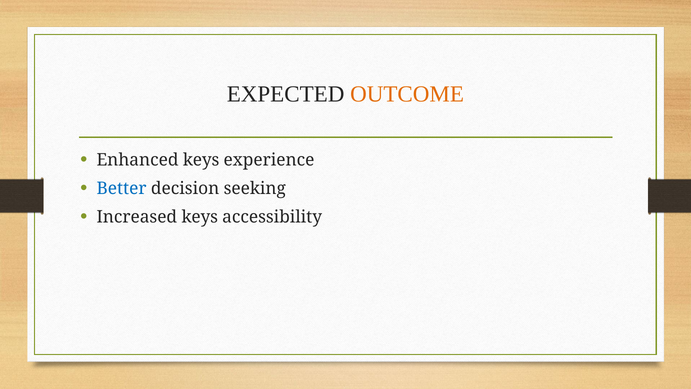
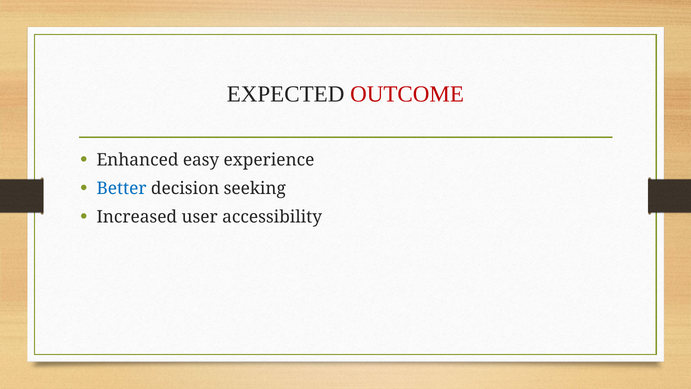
OUTCOME colour: orange -> red
Enhanced keys: keys -> easy
Increased keys: keys -> user
